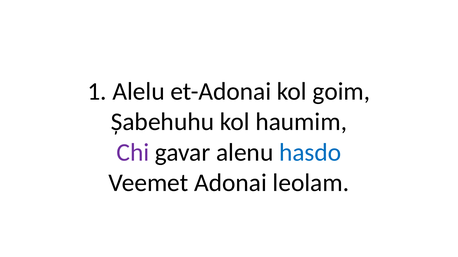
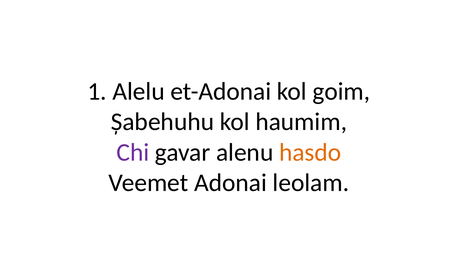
hasdo colour: blue -> orange
